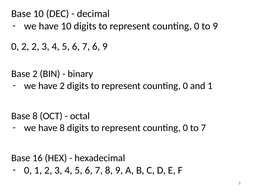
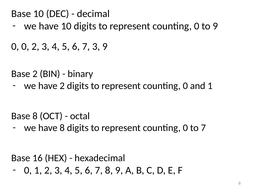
0 2: 2 -> 0
7 6: 6 -> 3
